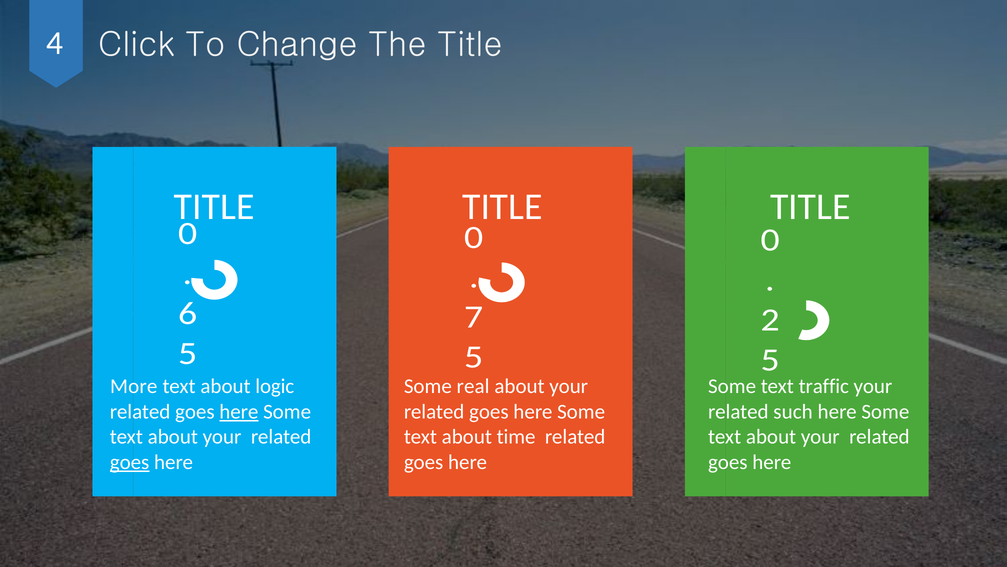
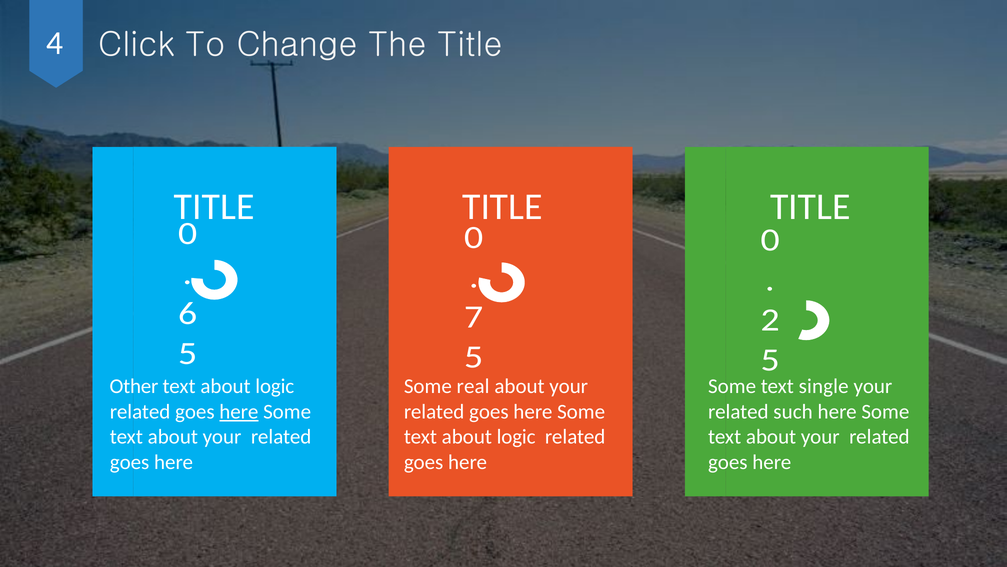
More: More -> Other
traffic: traffic -> single
time at (516, 436): time -> logic
goes at (130, 462) underline: present -> none
